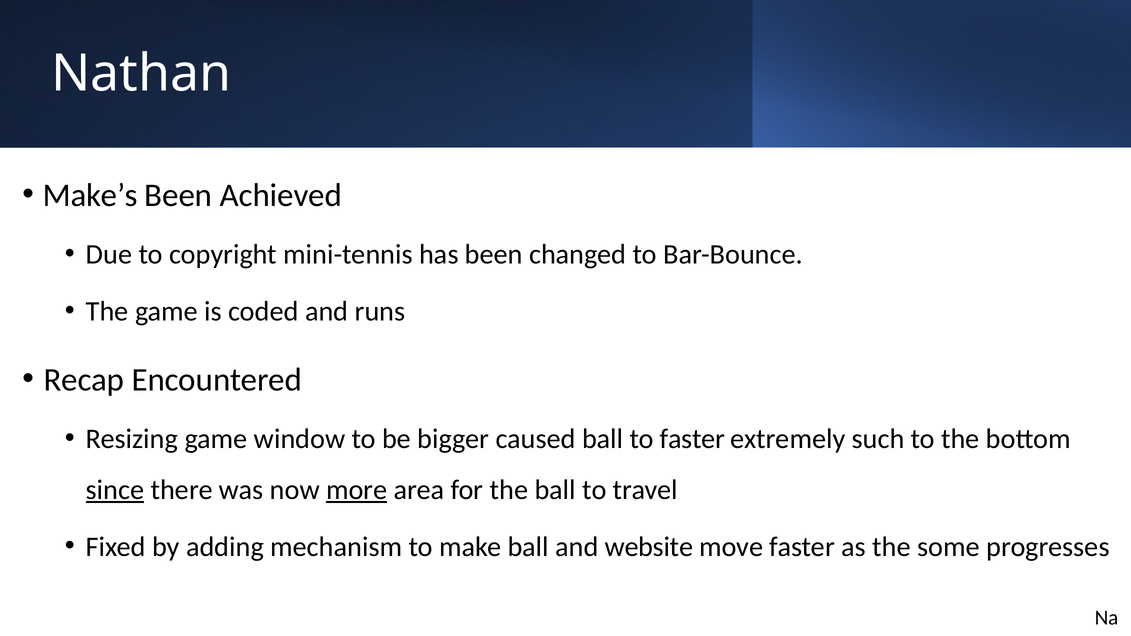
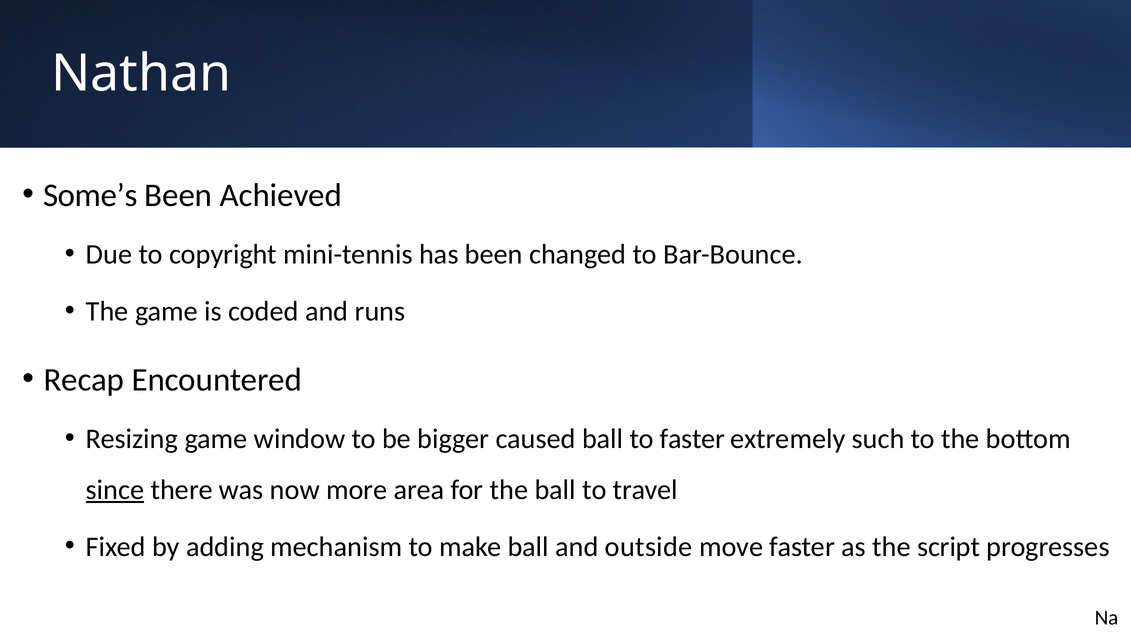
Make’s: Make’s -> Some’s
more underline: present -> none
website: website -> outside
some: some -> script
